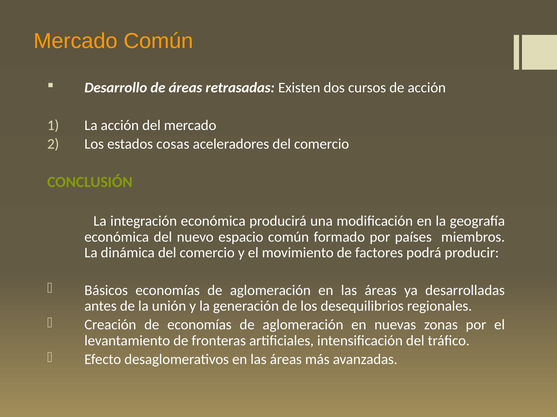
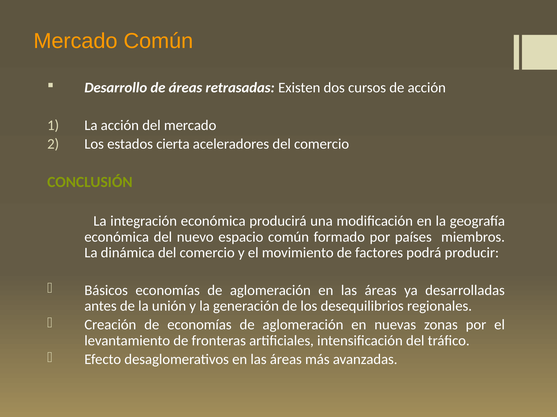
cosas: cosas -> cierta
